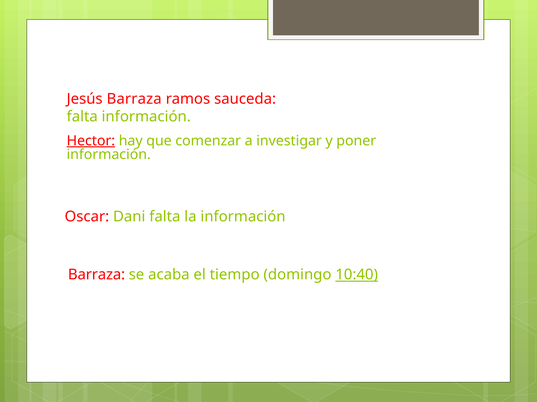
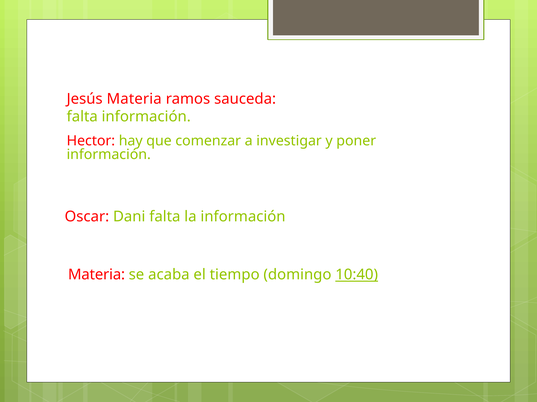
Jesús Barraza: Barraza -> Materia
Hector underline: present -> none
Barraza at (97, 275): Barraza -> Materia
